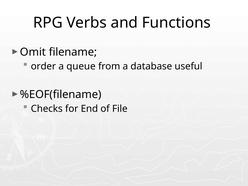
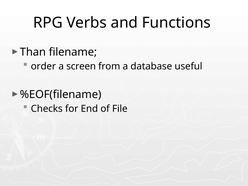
Omit: Omit -> Than
queue: queue -> screen
